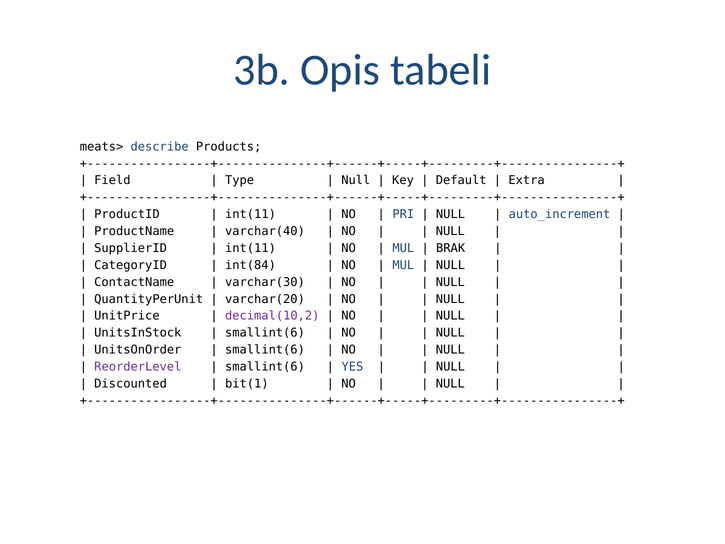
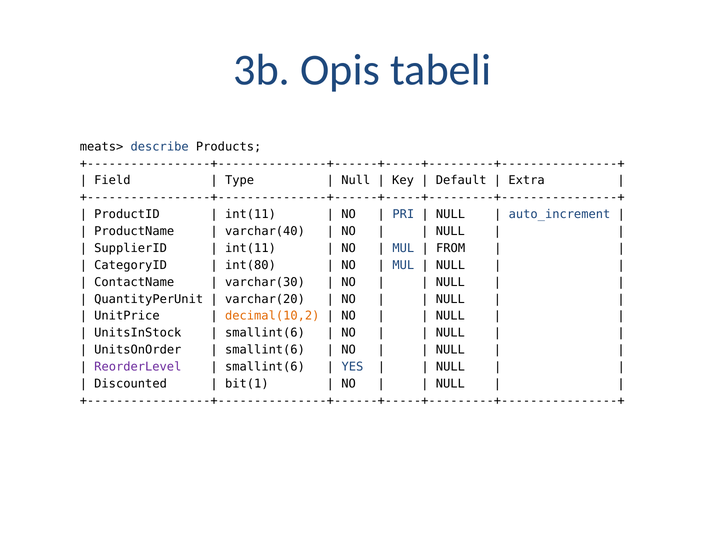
BRAK: BRAK -> FROM
int(84: int(84 -> int(80
decimal(10,2 colour: purple -> orange
